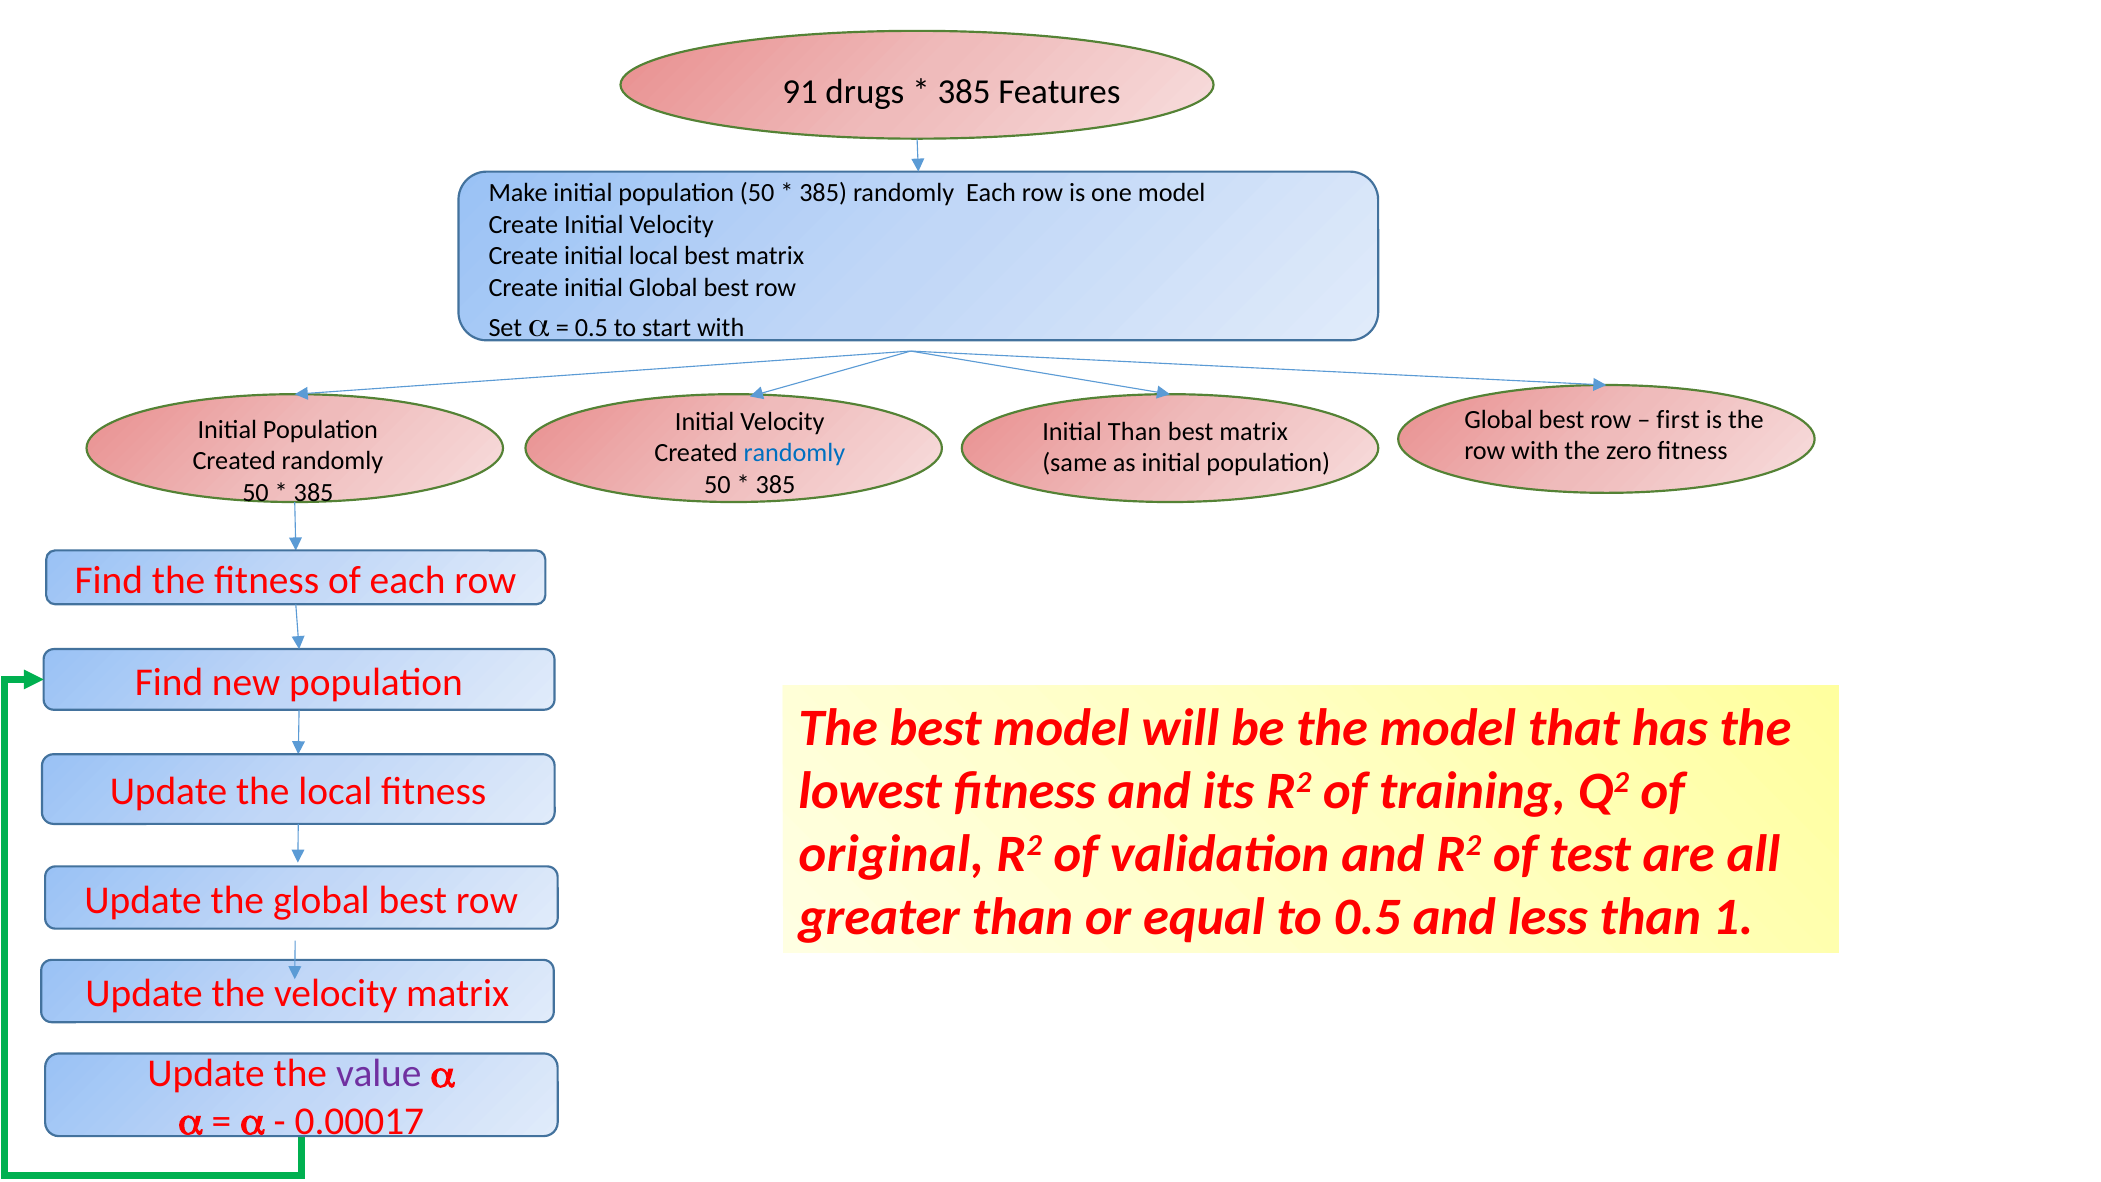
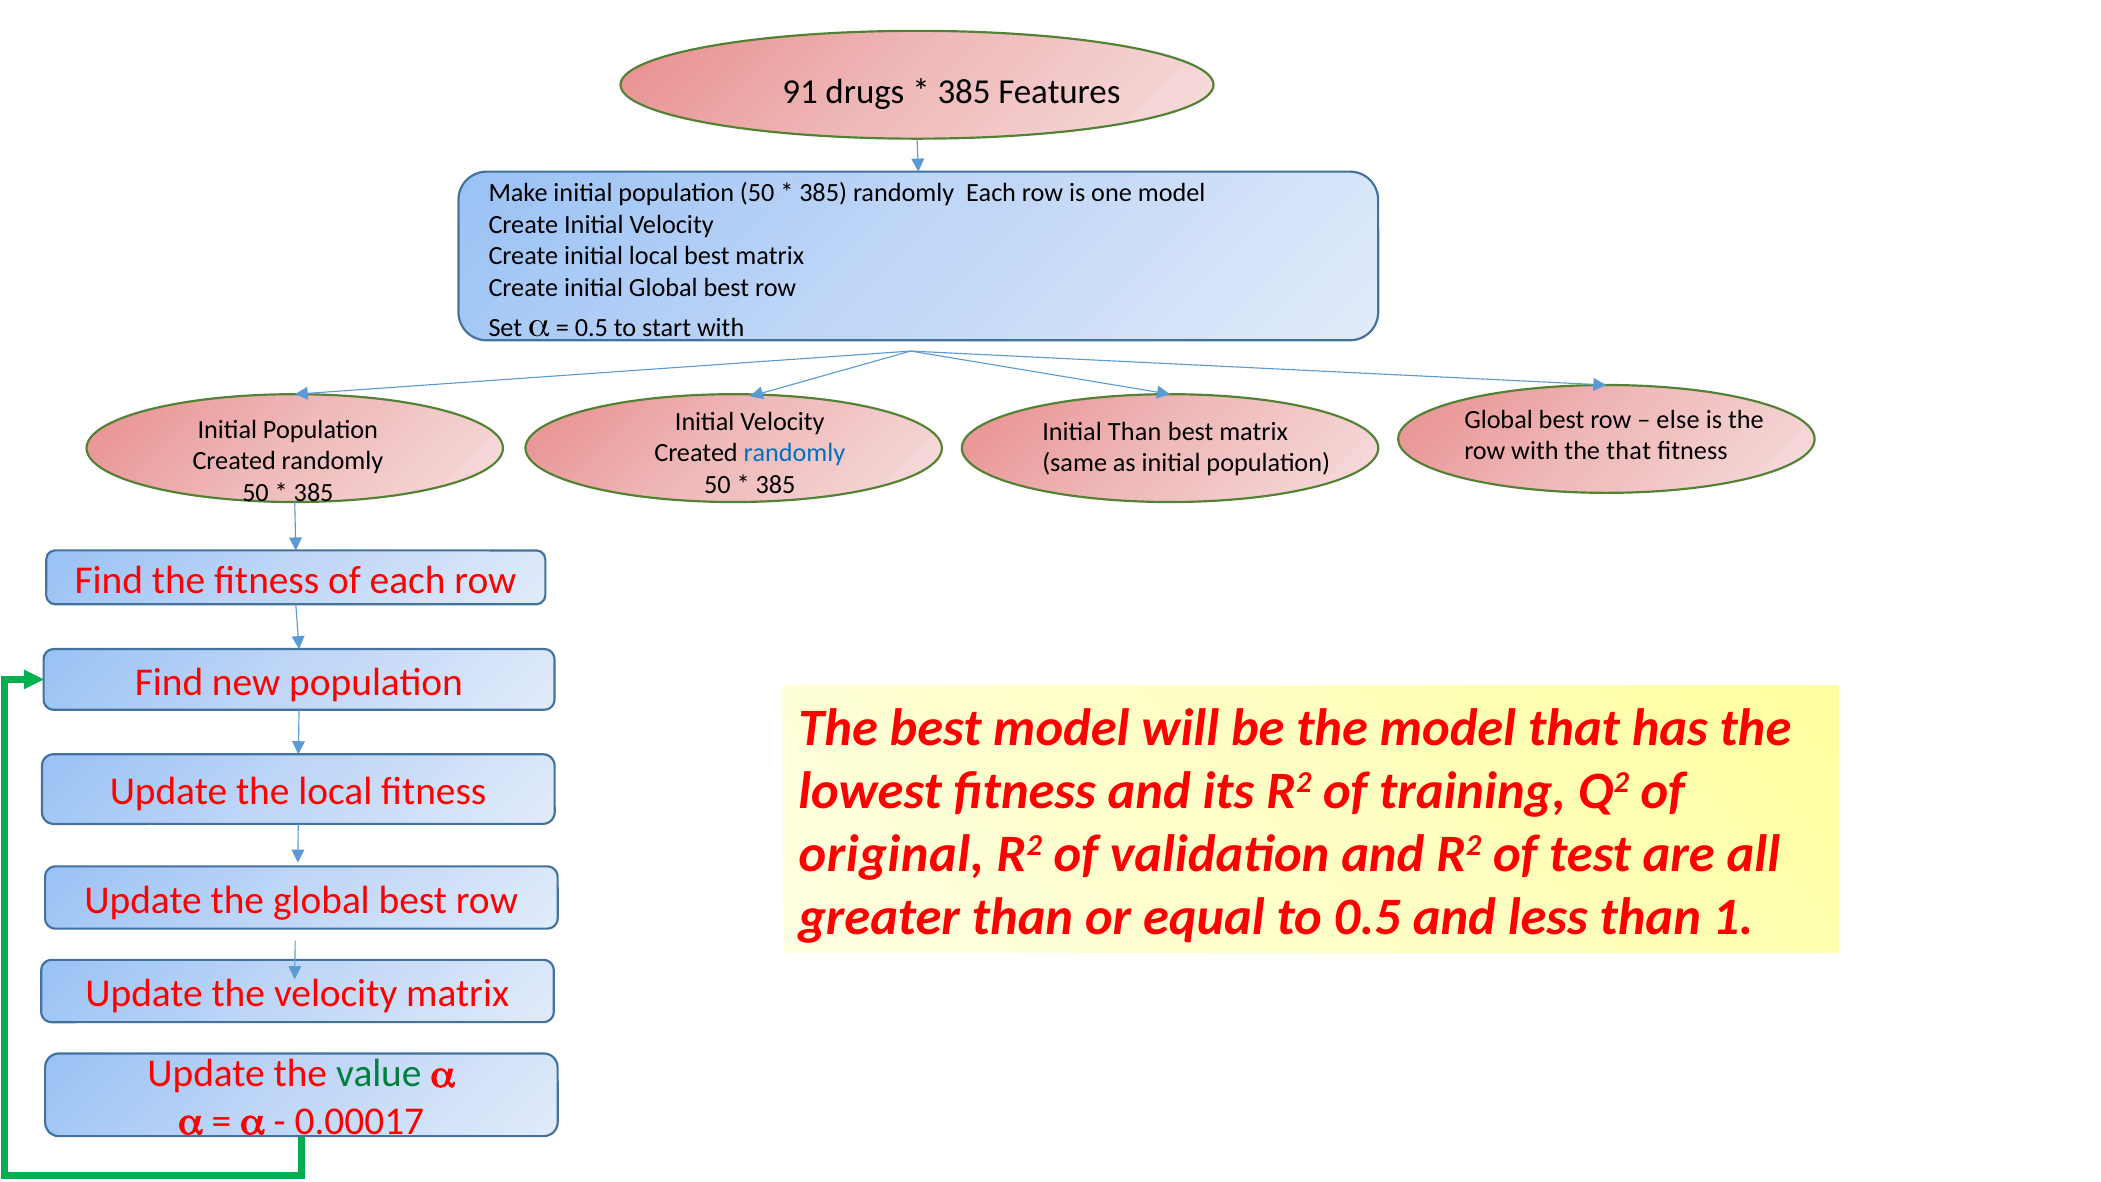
first: first -> else
the zero: zero -> that
value colour: purple -> green
